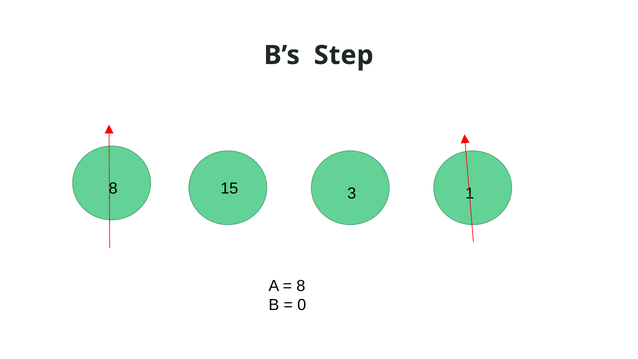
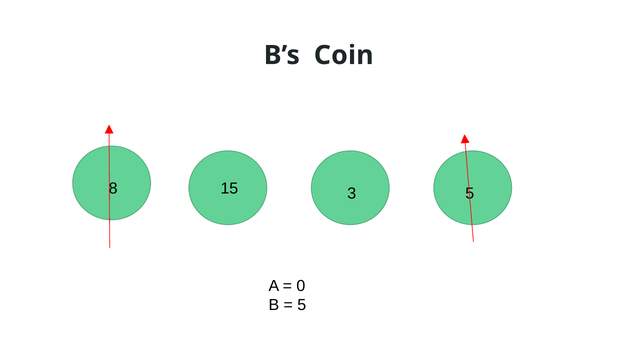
Step: Step -> Coin
3 1: 1 -> 5
8 at (301, 286): 8 -> 0
0 at (302, 305): 0 -> 5
